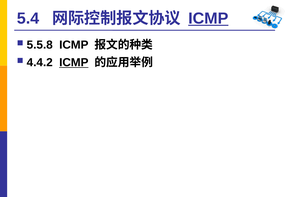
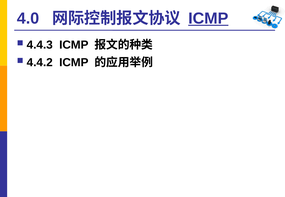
5.4: 5.4 -> 4.0
5.5.8: 5.5.8 -> 4.4.3
ICMP at (74, 63) underline: present -> none
